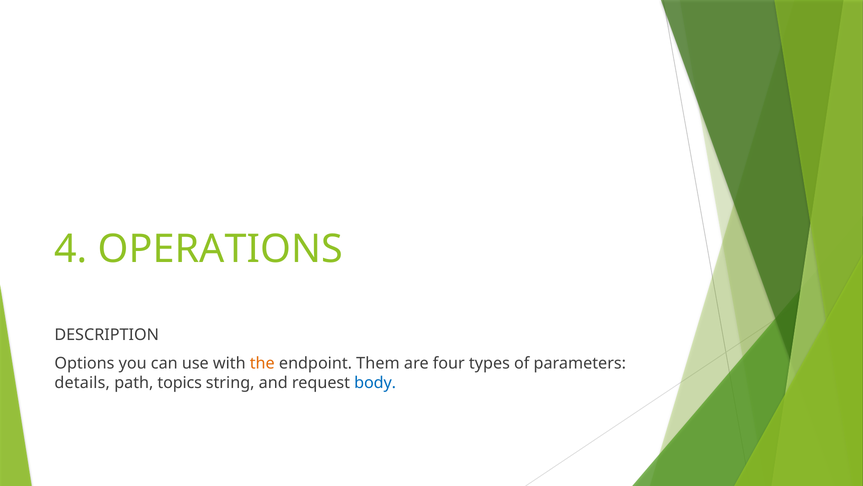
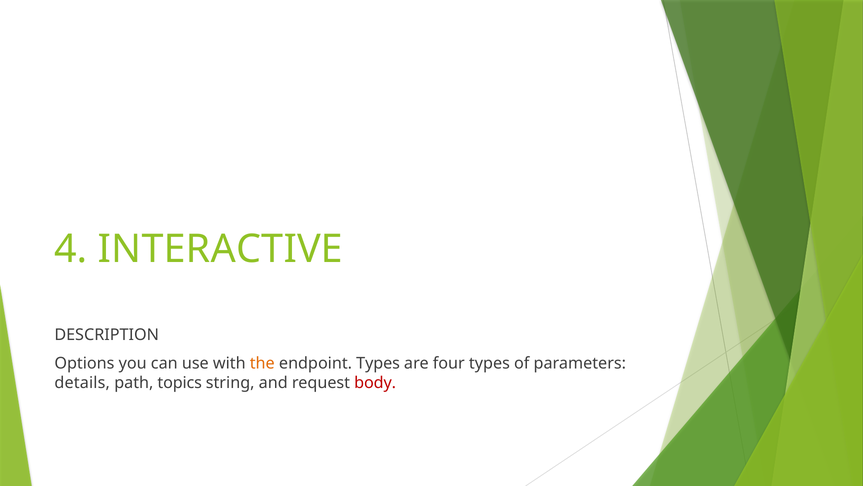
OPERATIONS: OPERATIONS -> INTERACTIVE
endpoint Them: Them -> Types
body colour: blue -> red
